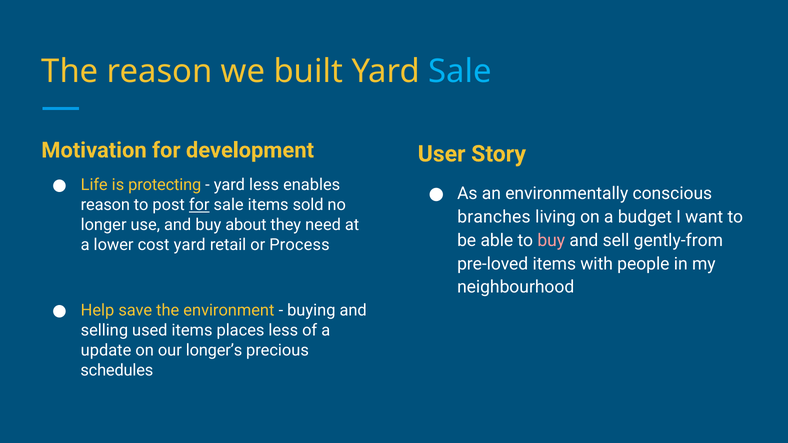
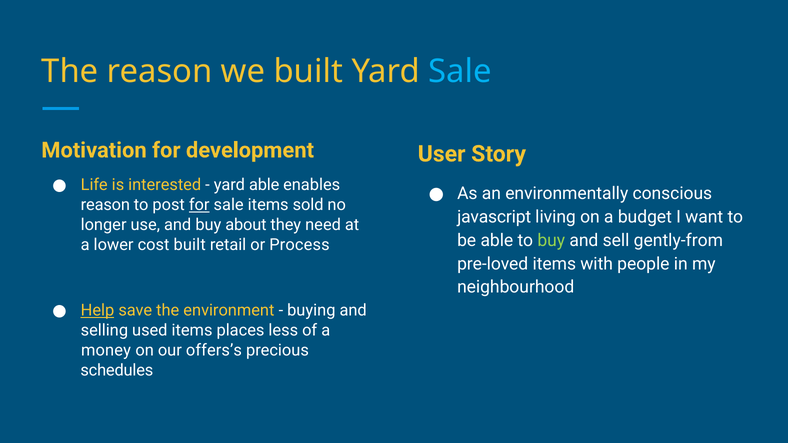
protecting: protecting -> interested
yard less: less -> able
branches: branches -> javascript
buy at (551, 241) colour: pink -> light green
cost yard: yard -> built
Help underline: none -> present
update: update -> money
longer’s: longer’s -> offers’s
